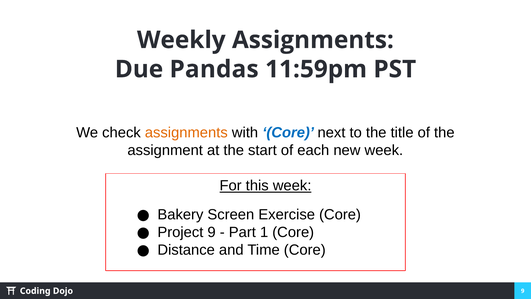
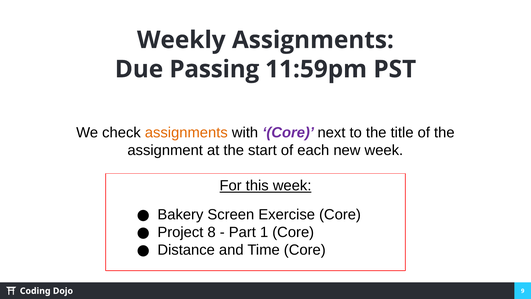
Pandas: Pandas -> Passing
Core at (288, 132) colour: blue -> purple
Project 9: 9 -> 8
